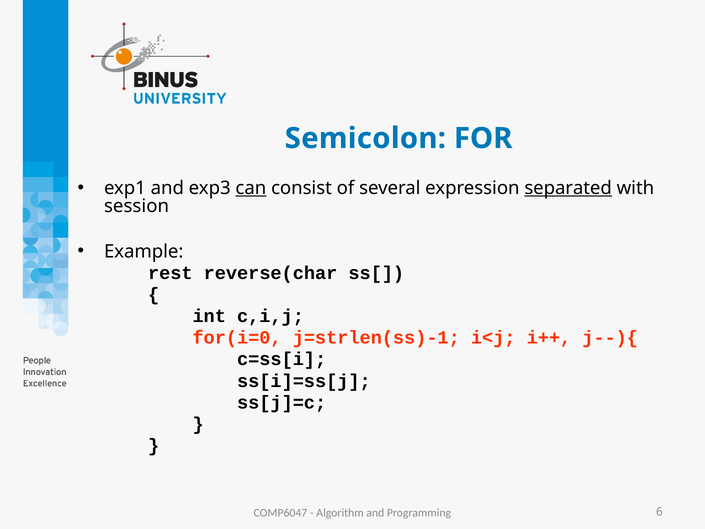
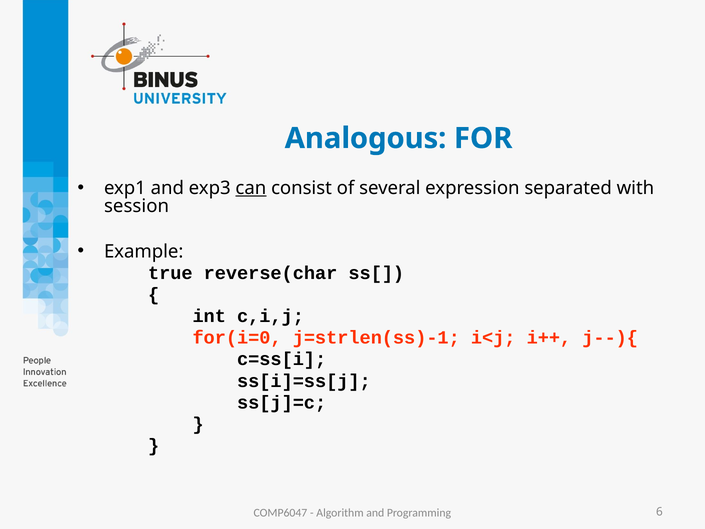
Semicolon: Semicolon -> Analogous
separated underline: present -> none
rest: rest -> true
